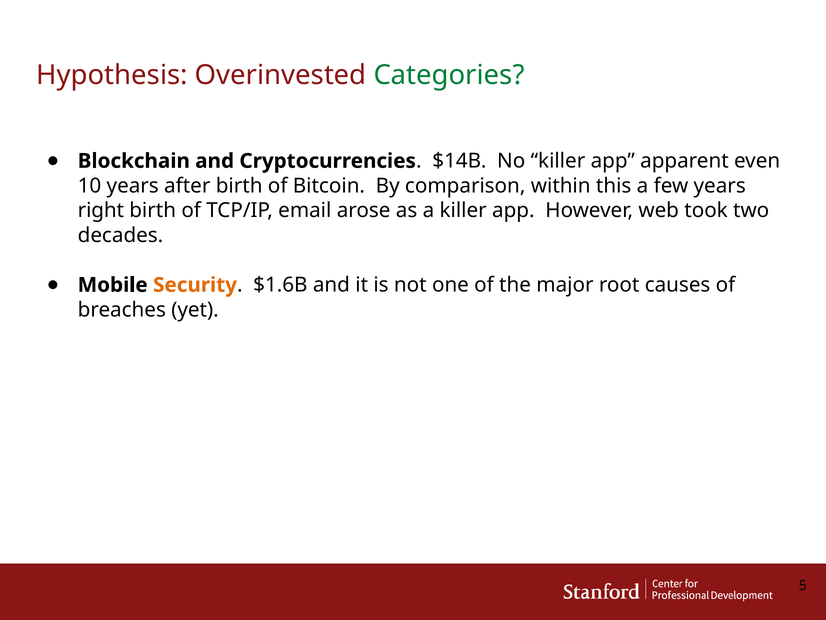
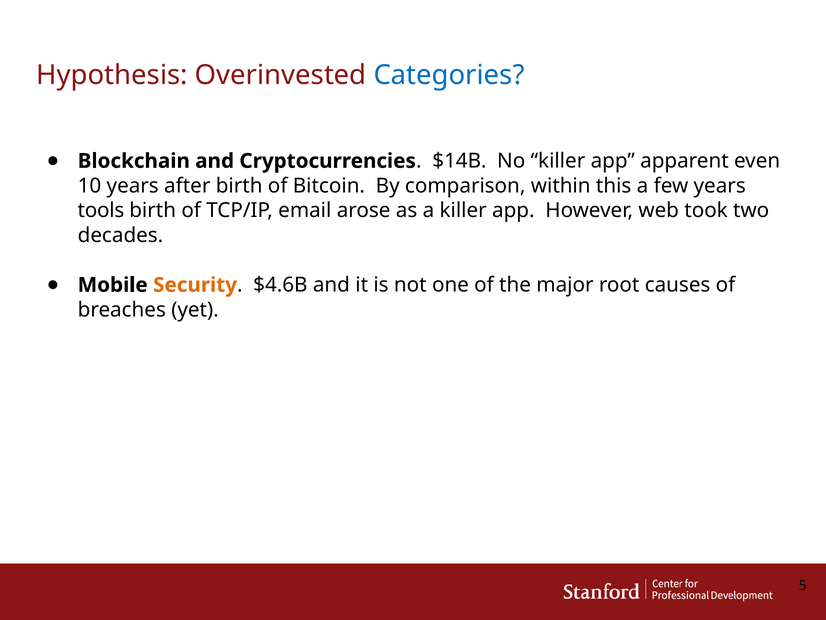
Categories colour: green -> blue
right: right -> tools
$1.6B: $1.6B -> $4.6B
